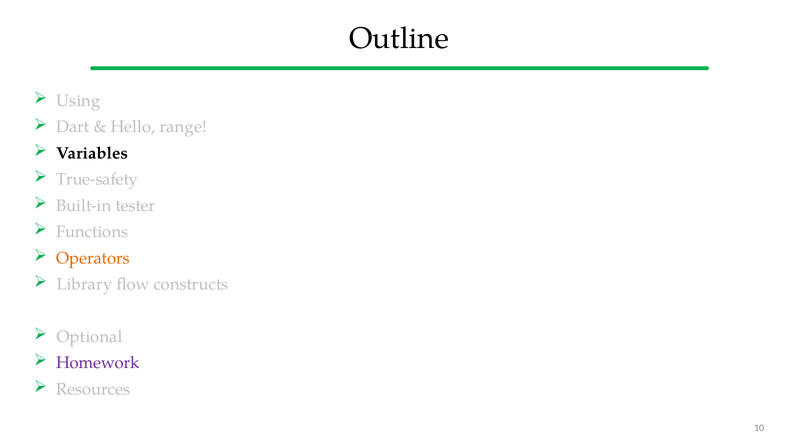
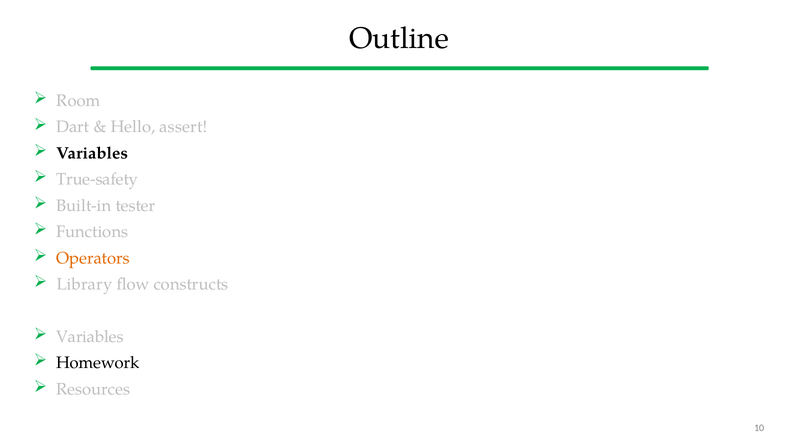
Using: Using -> Room
range: range -> assert
Optional at (90, 337): Optional -> Variables
Homework colour: purple -> black
